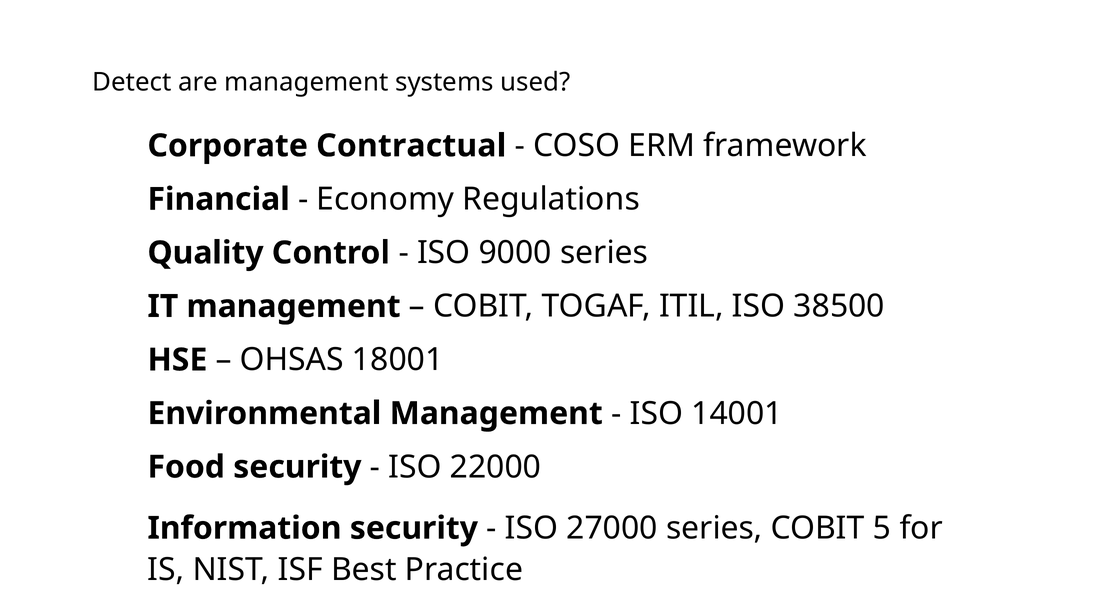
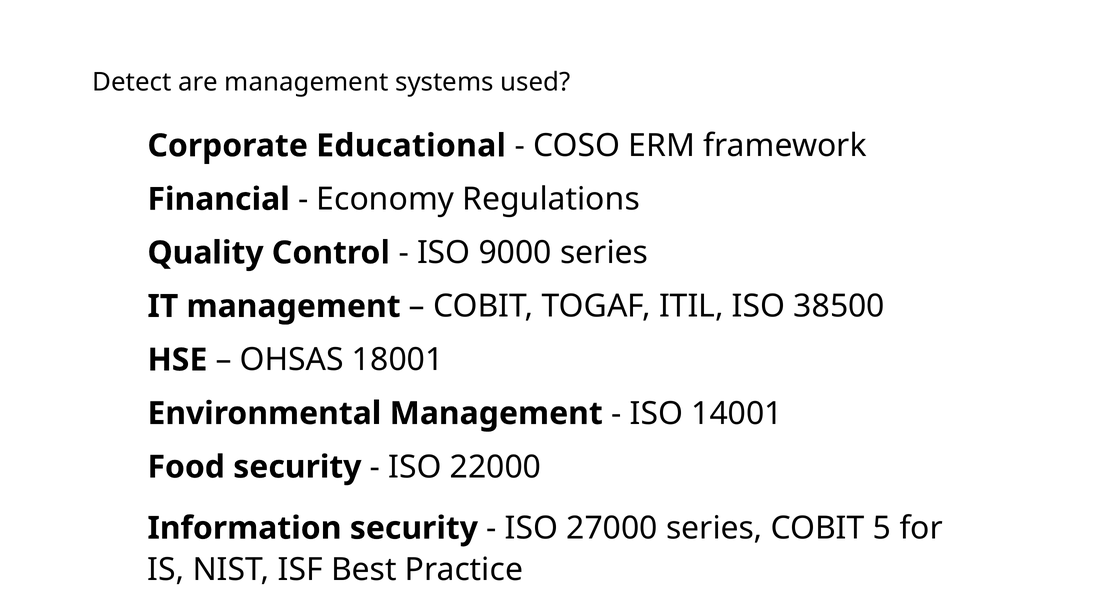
Contractual: Contractual -> Educational
